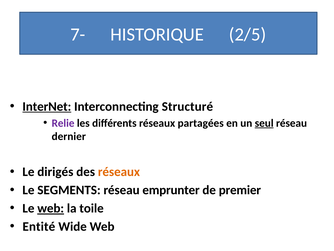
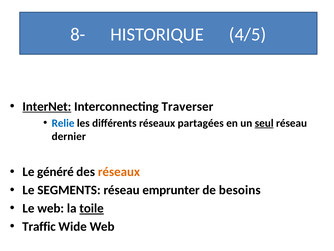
7-: 7- -> 8-
2/5: 2/5 -> 4/5
Structuré: Structuré -> Traverser
Relie colour: purple -> blue
dirigés: dirigés -> généré
premier: premier -> besoins
web at (51, 208) underline: present -> none
toile underline: none -> present
Entité: Entité -> Traffic
